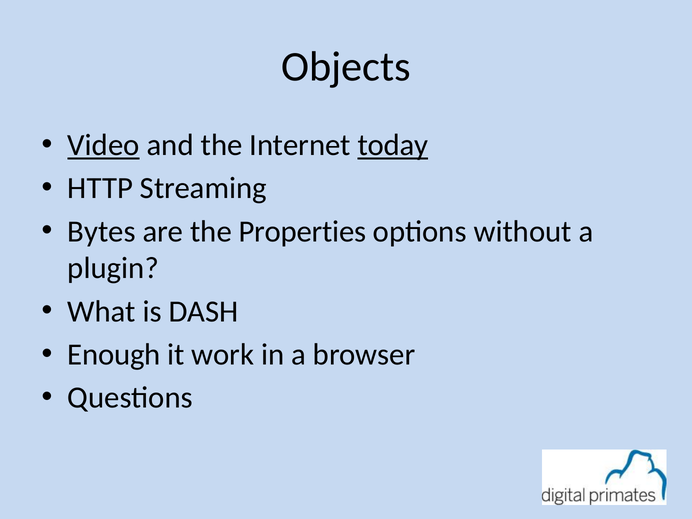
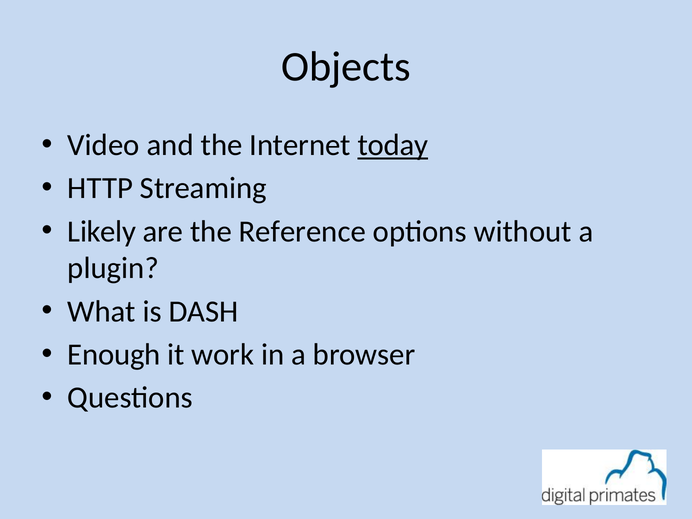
Video underline: present -> none
Bytes: Bytes -> Likely
Properties: Properties -> Reference
